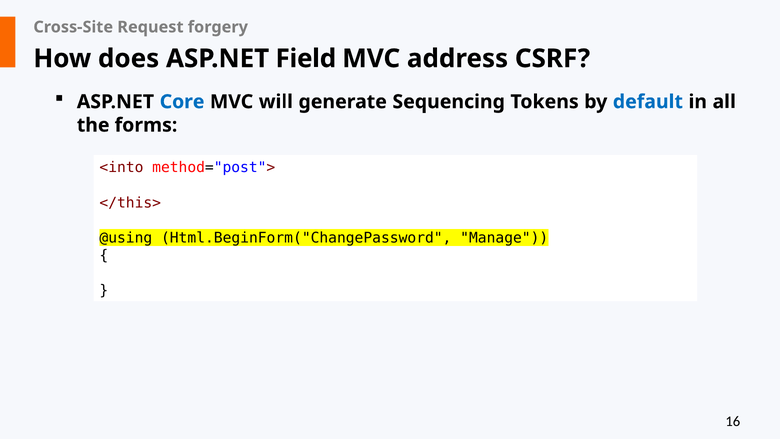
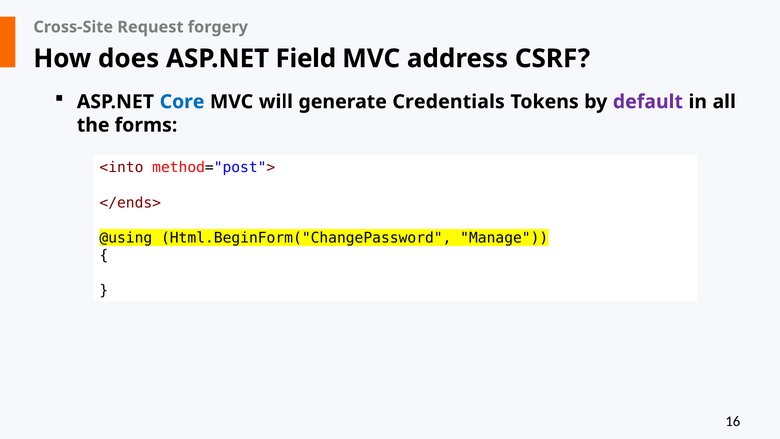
Sequencing: Sequencing -> Credentials
default colour: blue -> purple
</this>: </this> -> </ends>
